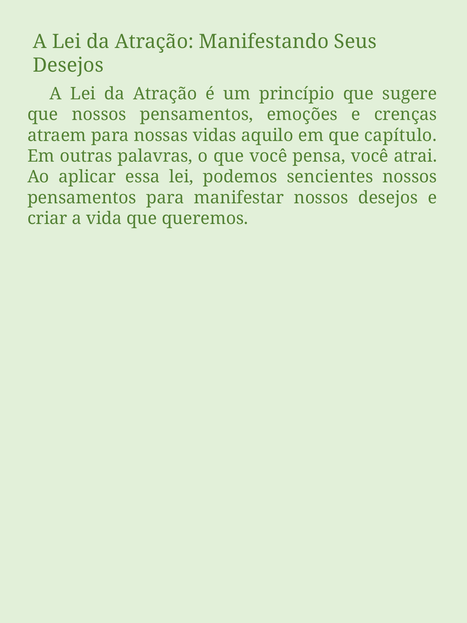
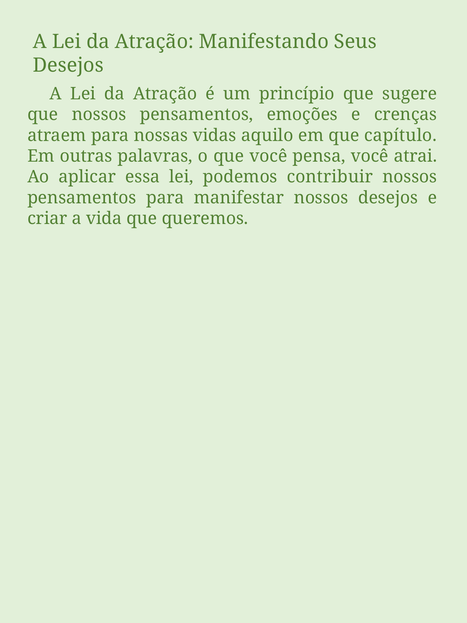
sencientes: sencientes -> contribuir
